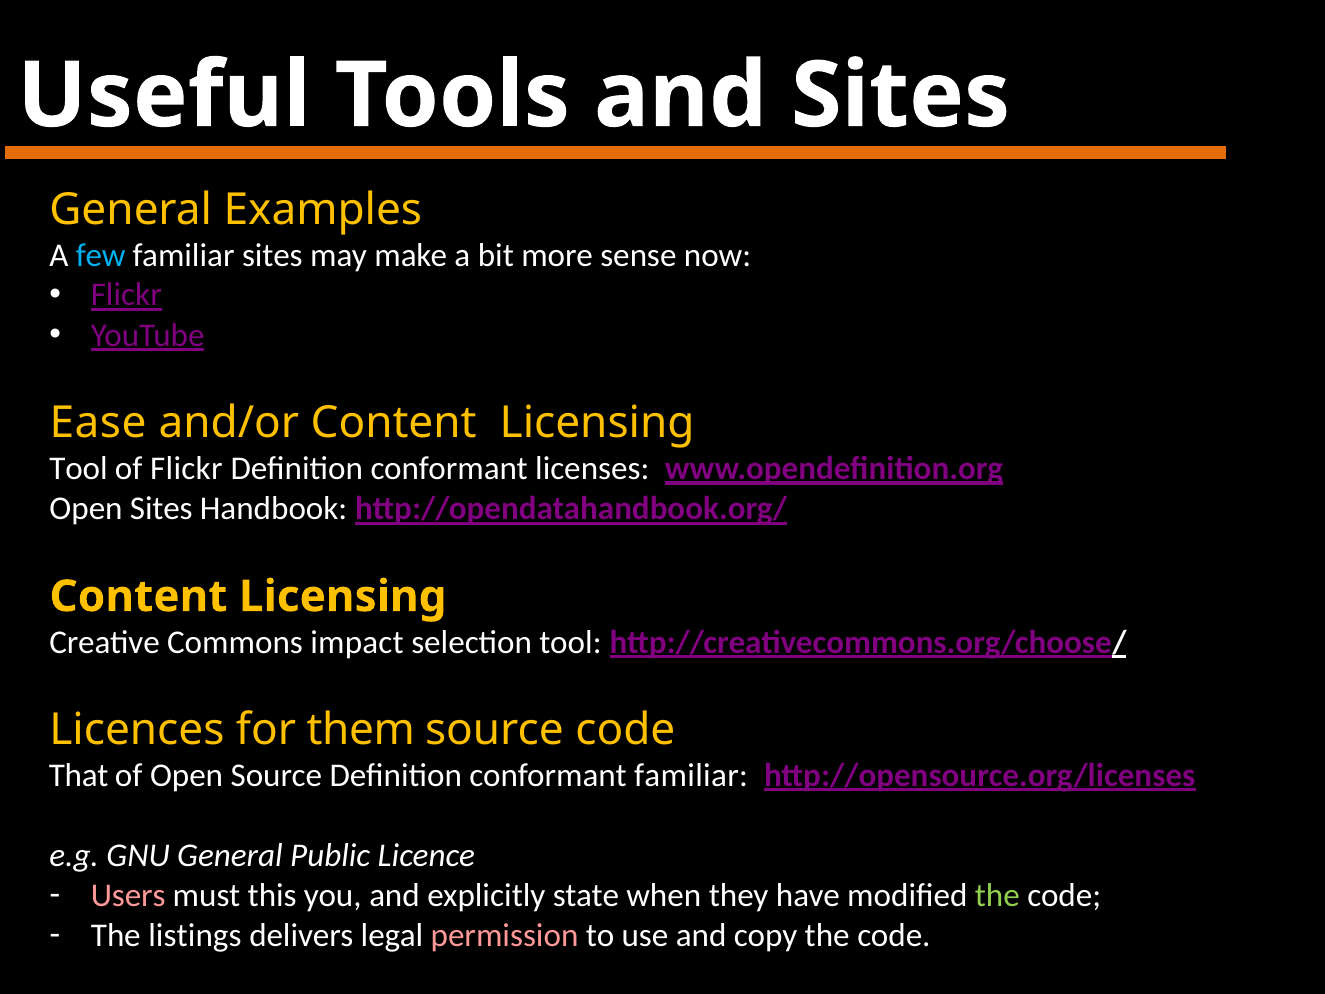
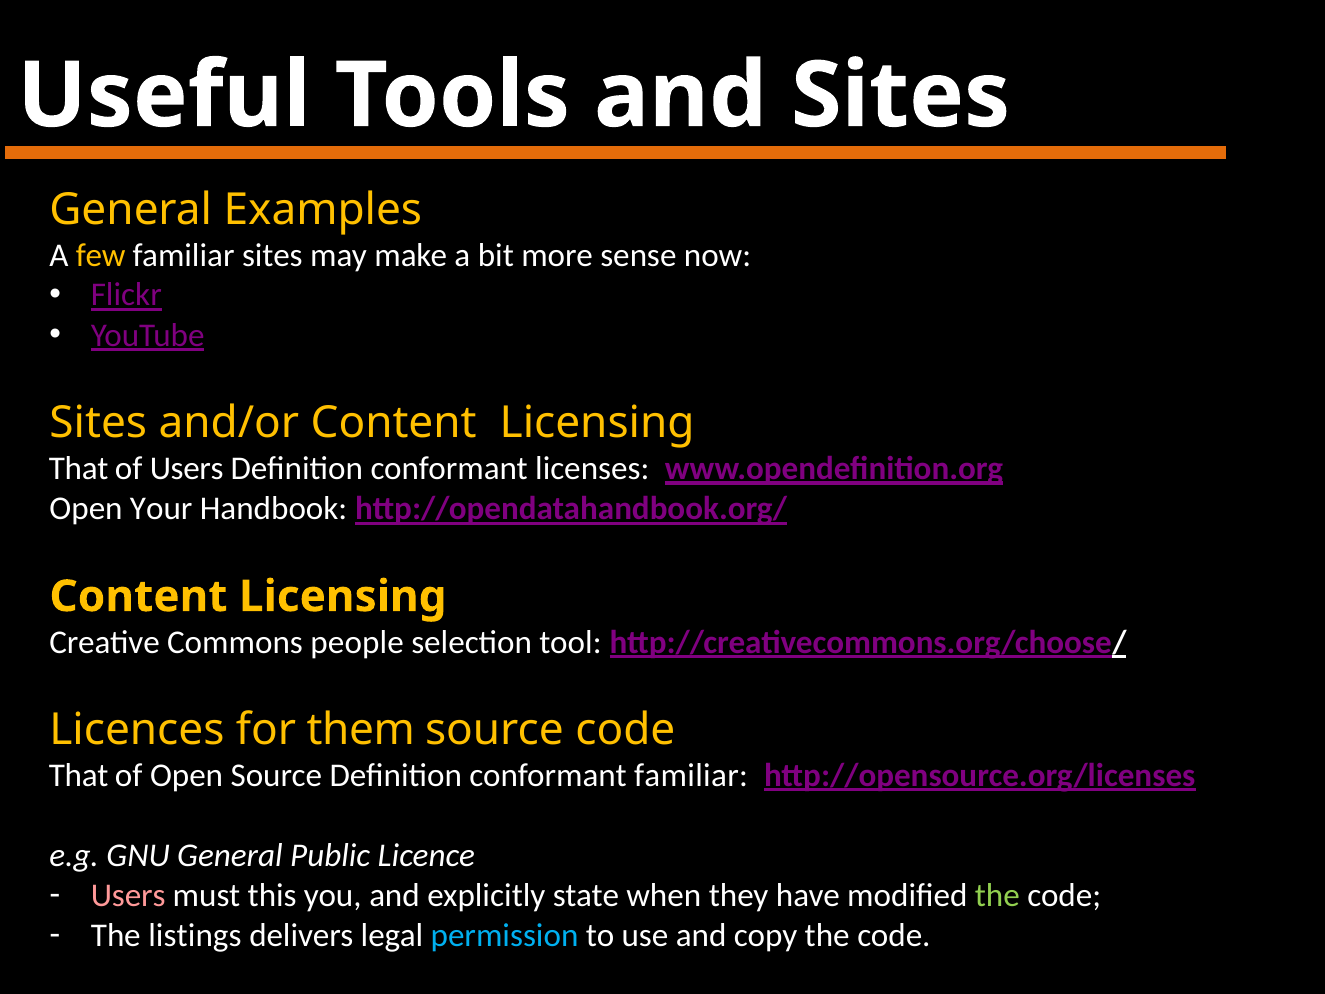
few colour: light blue -> yellow
Ease at (98, 423): Ease -> Sites
Tool at (79, 468): Tool -> That
of Flickr: Flickr -> Users
Open Sites: Sites -> Your
impact: impact -> people
permission colour: pink -> light blue
